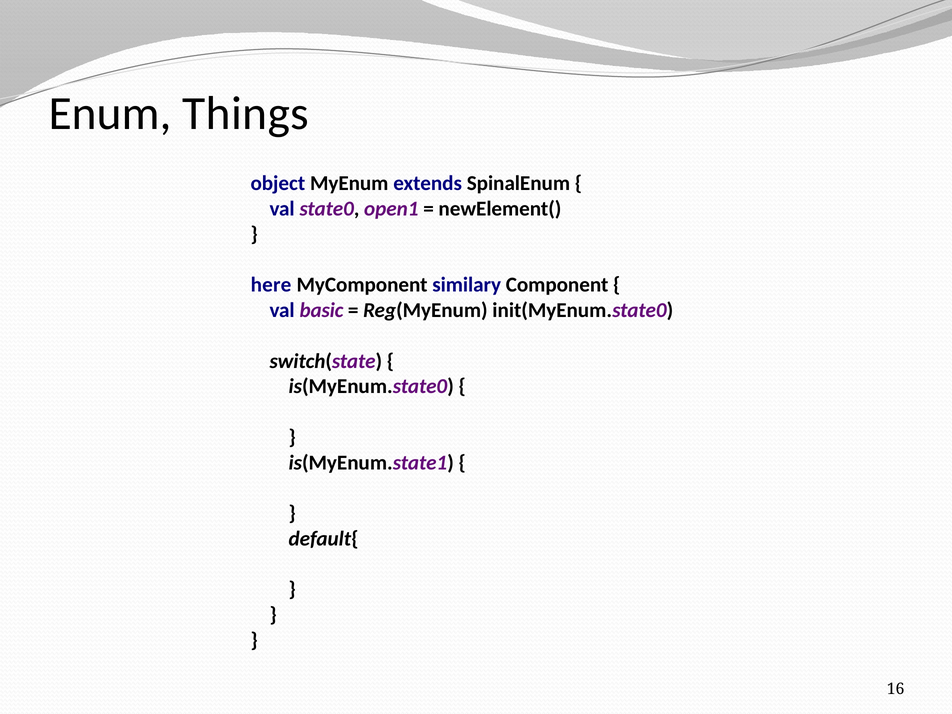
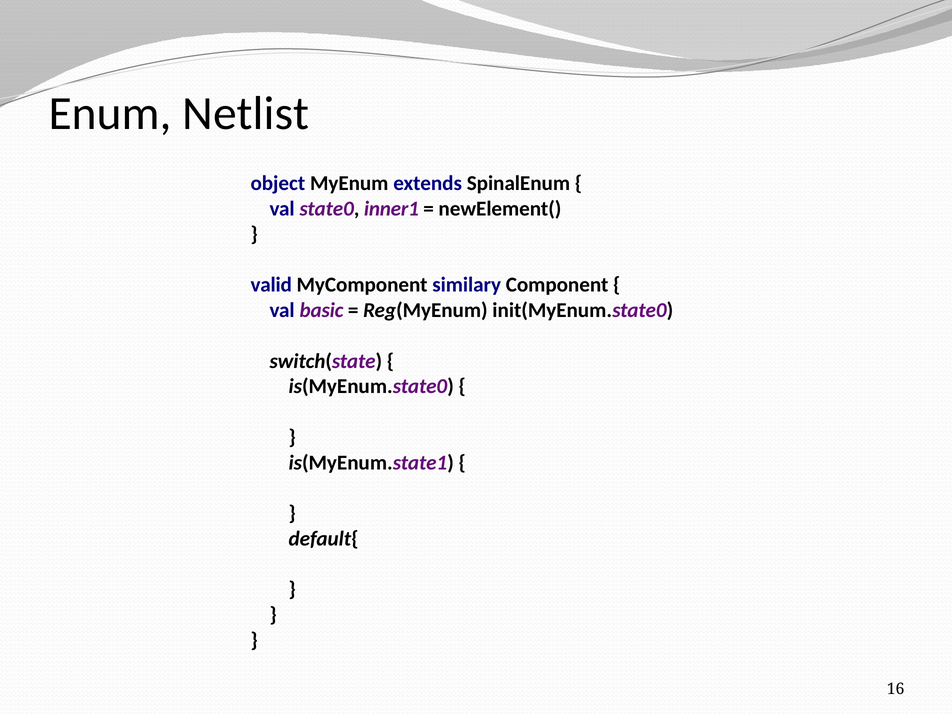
Things: Things -> Netlist
open1: open1 -> inner1
here: here -> valid
